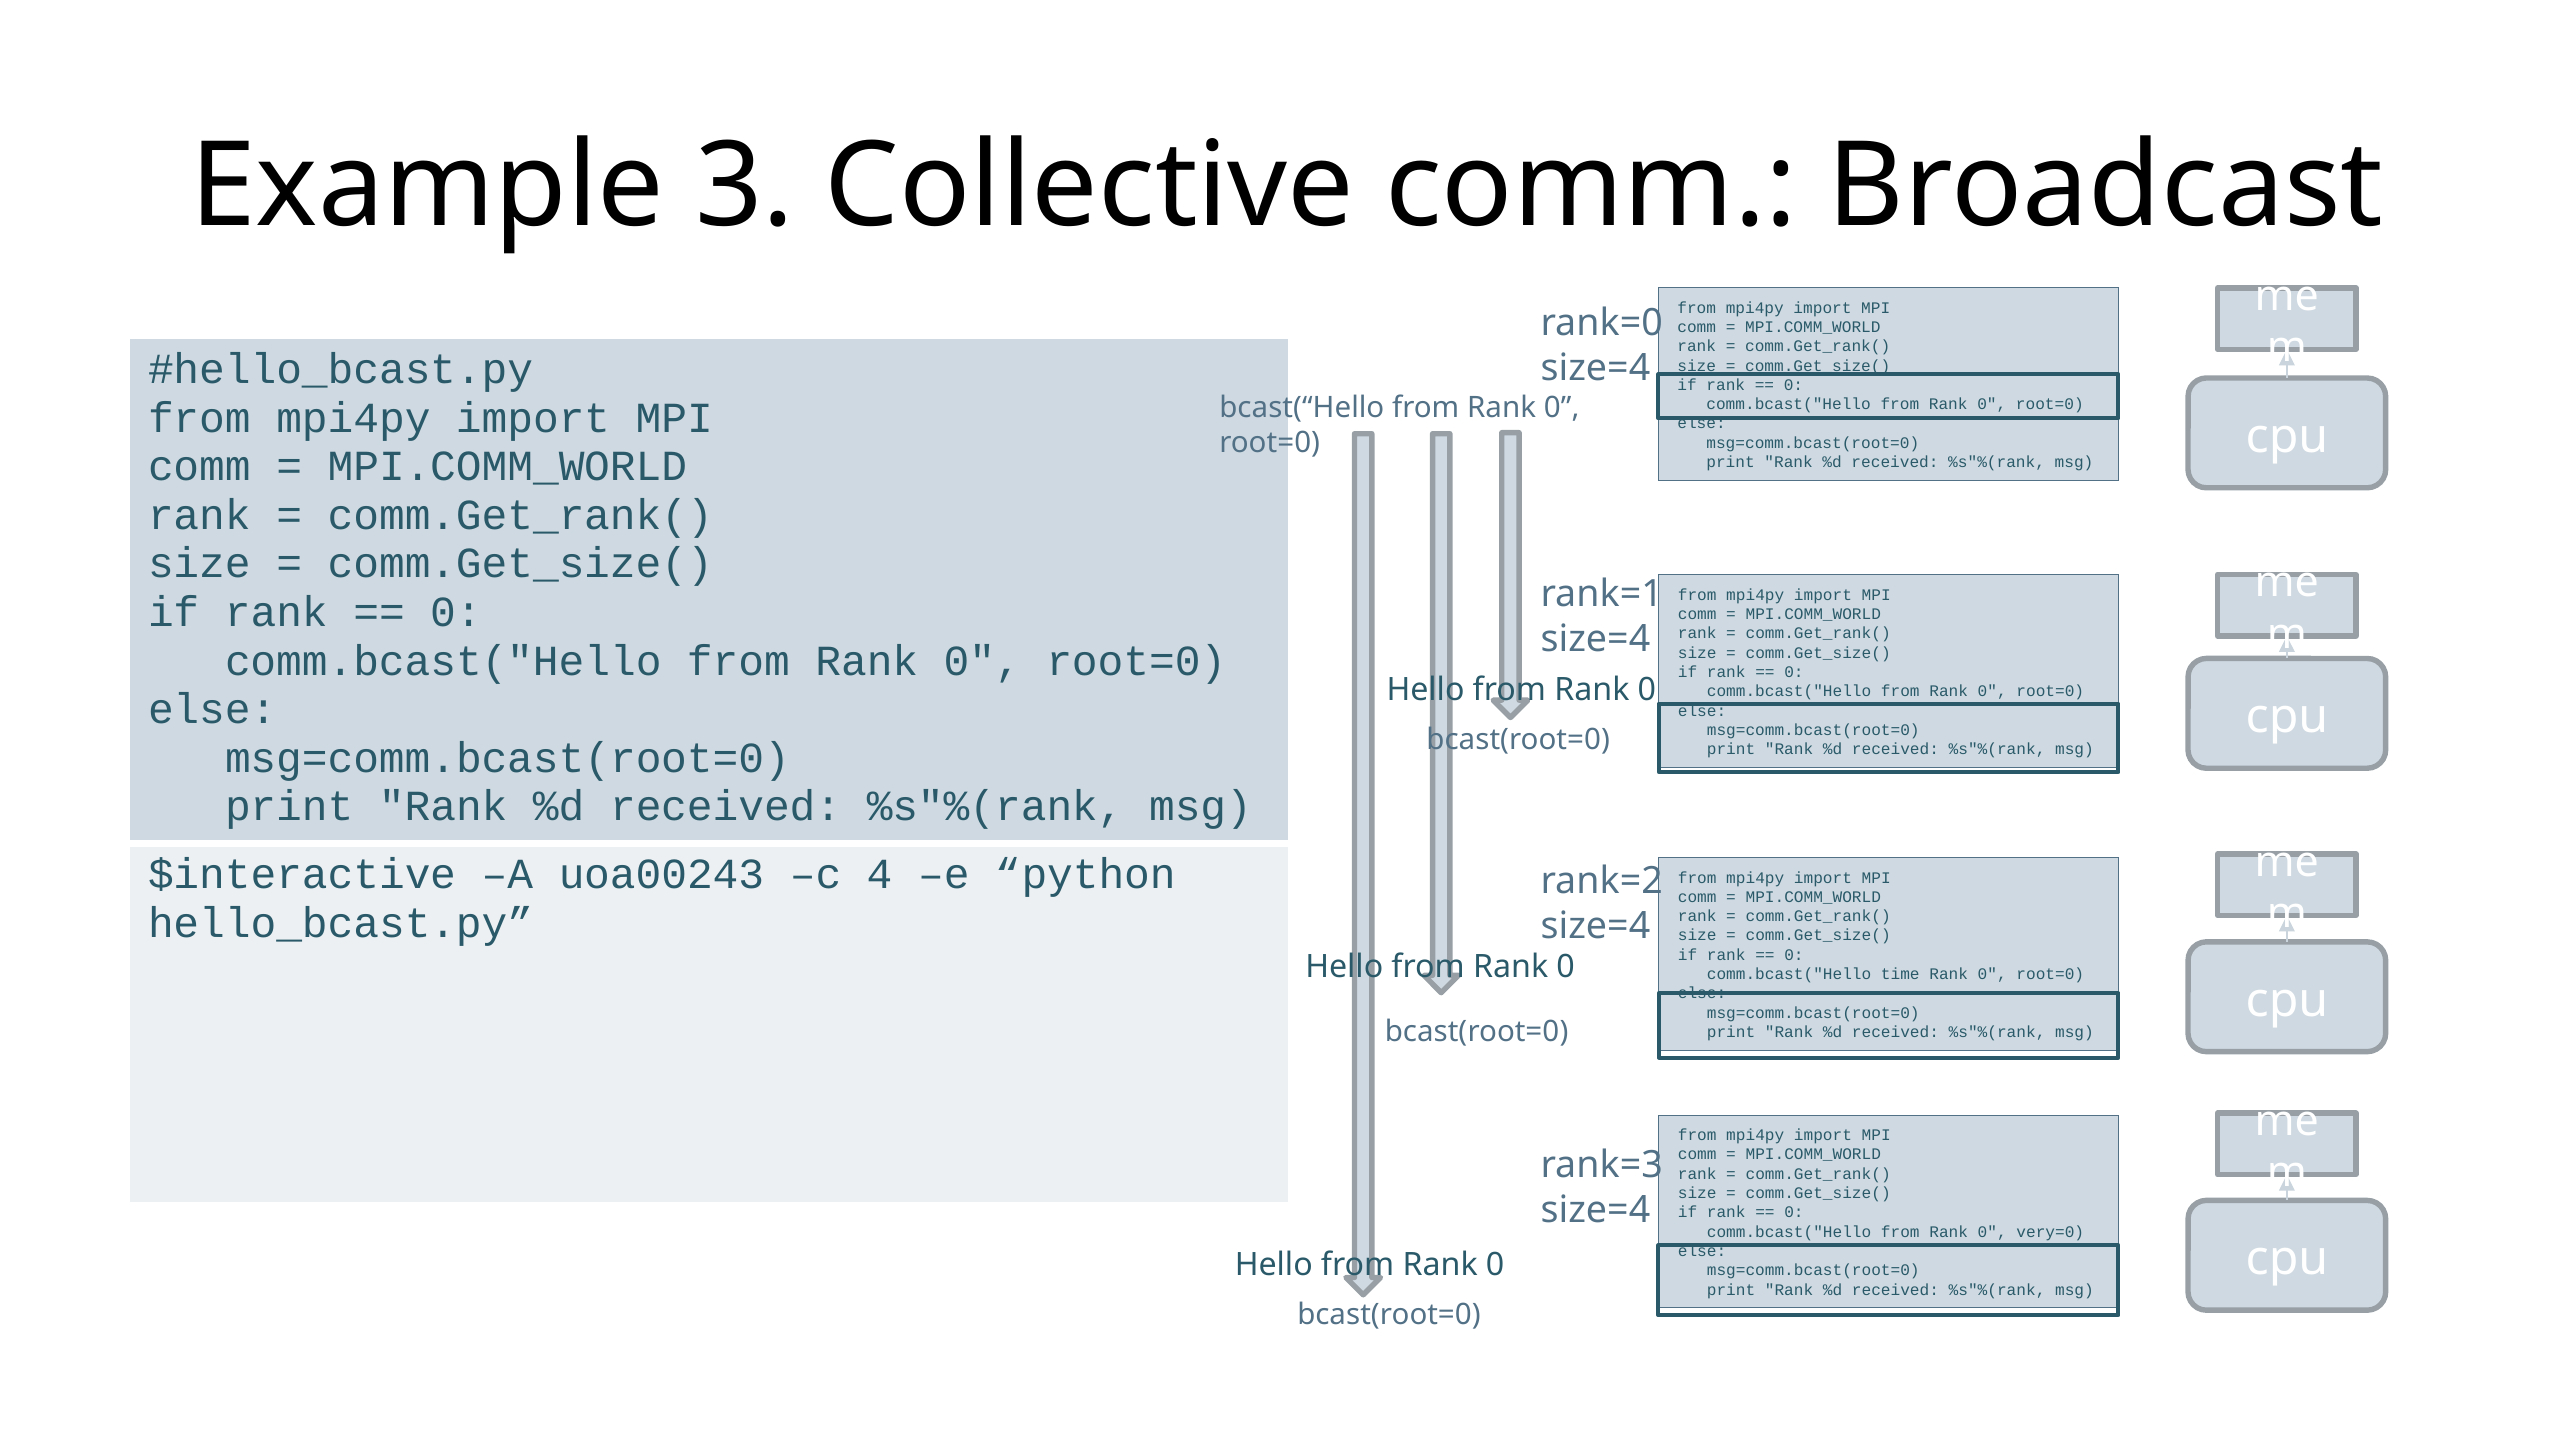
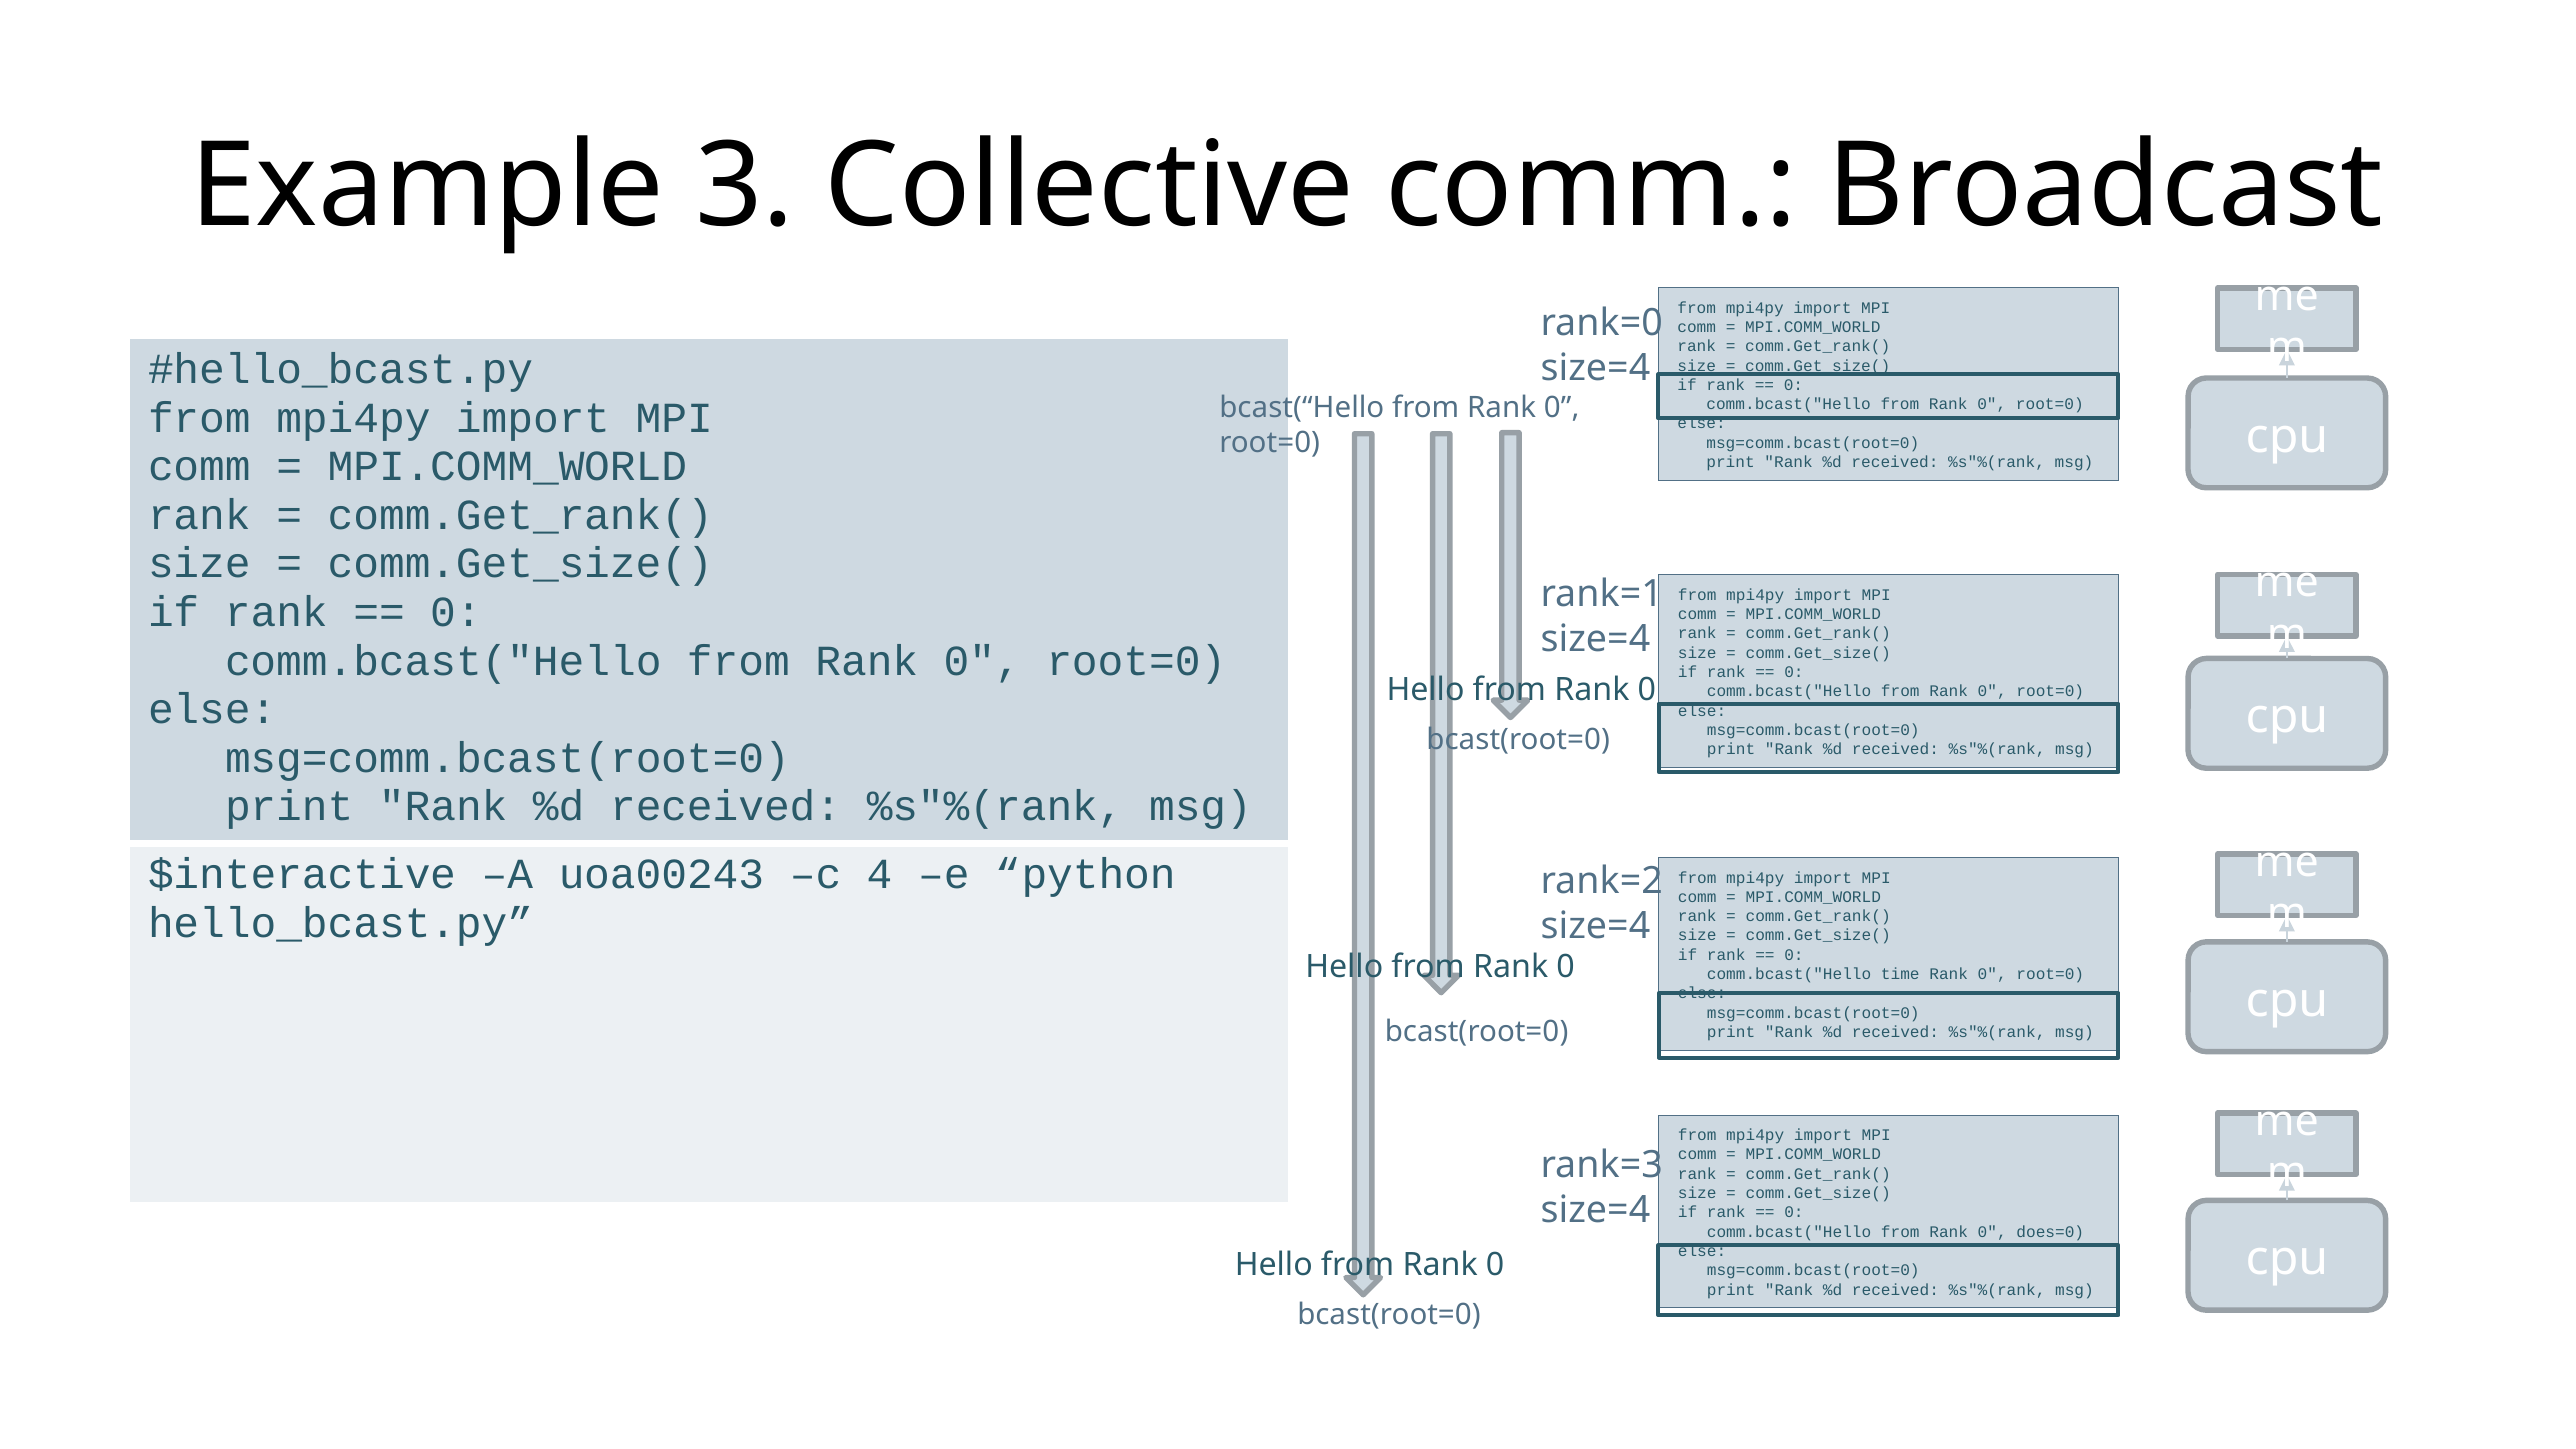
very=0: very=0 -> does=0
